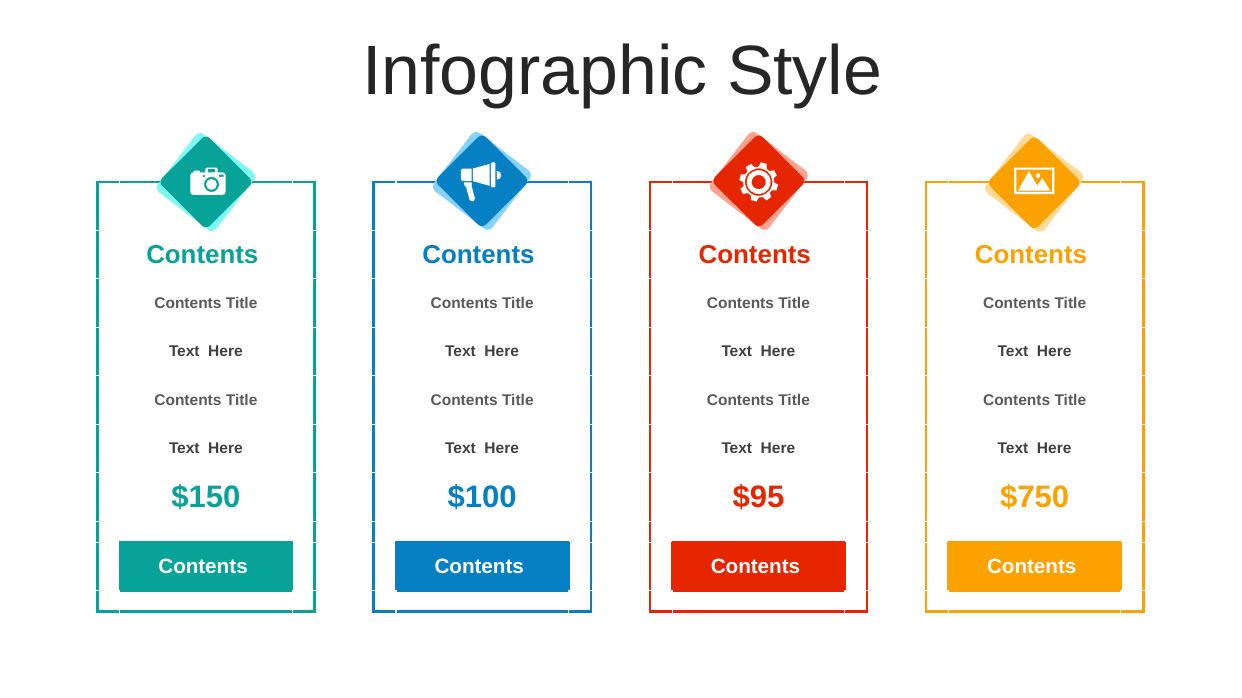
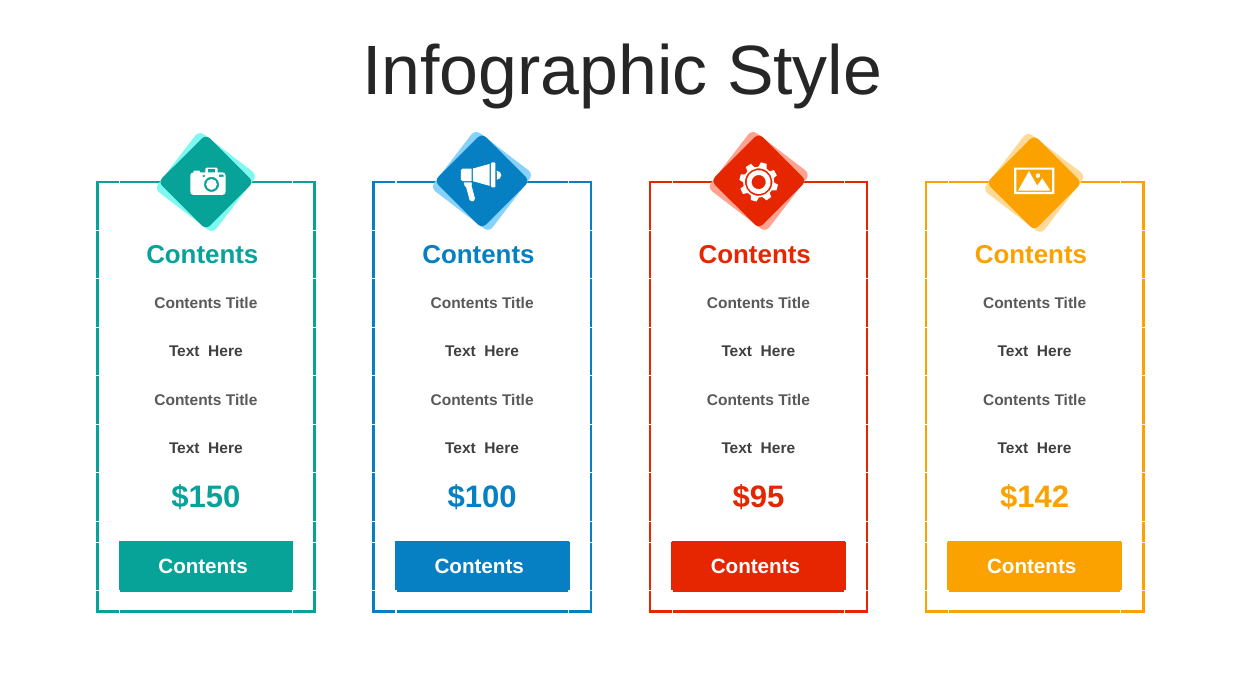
$750: $750 -> $142
